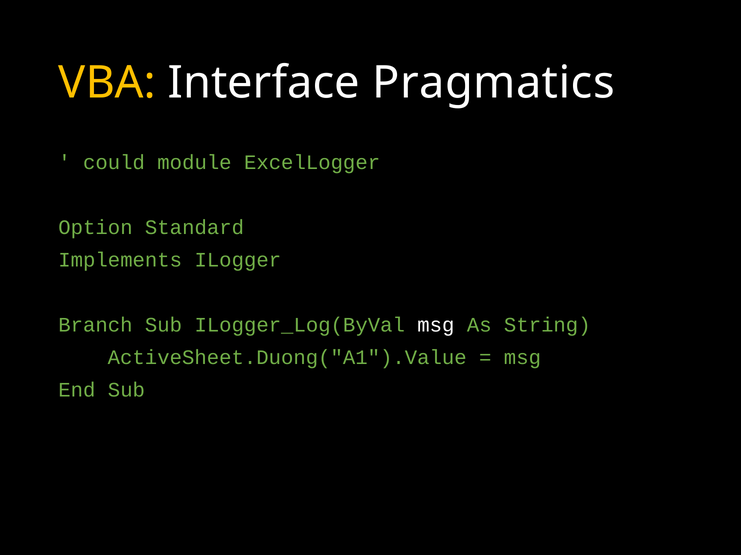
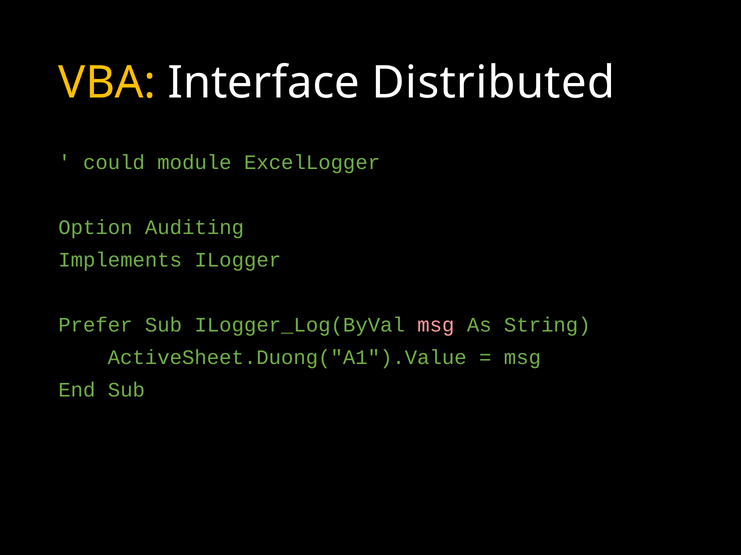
Pragmatics: Pragmatics -> Distributed
Standard: Standard -> Auditing
Branch: Branch -> Prefer
msg at (436, 325) colour: white -> pink
